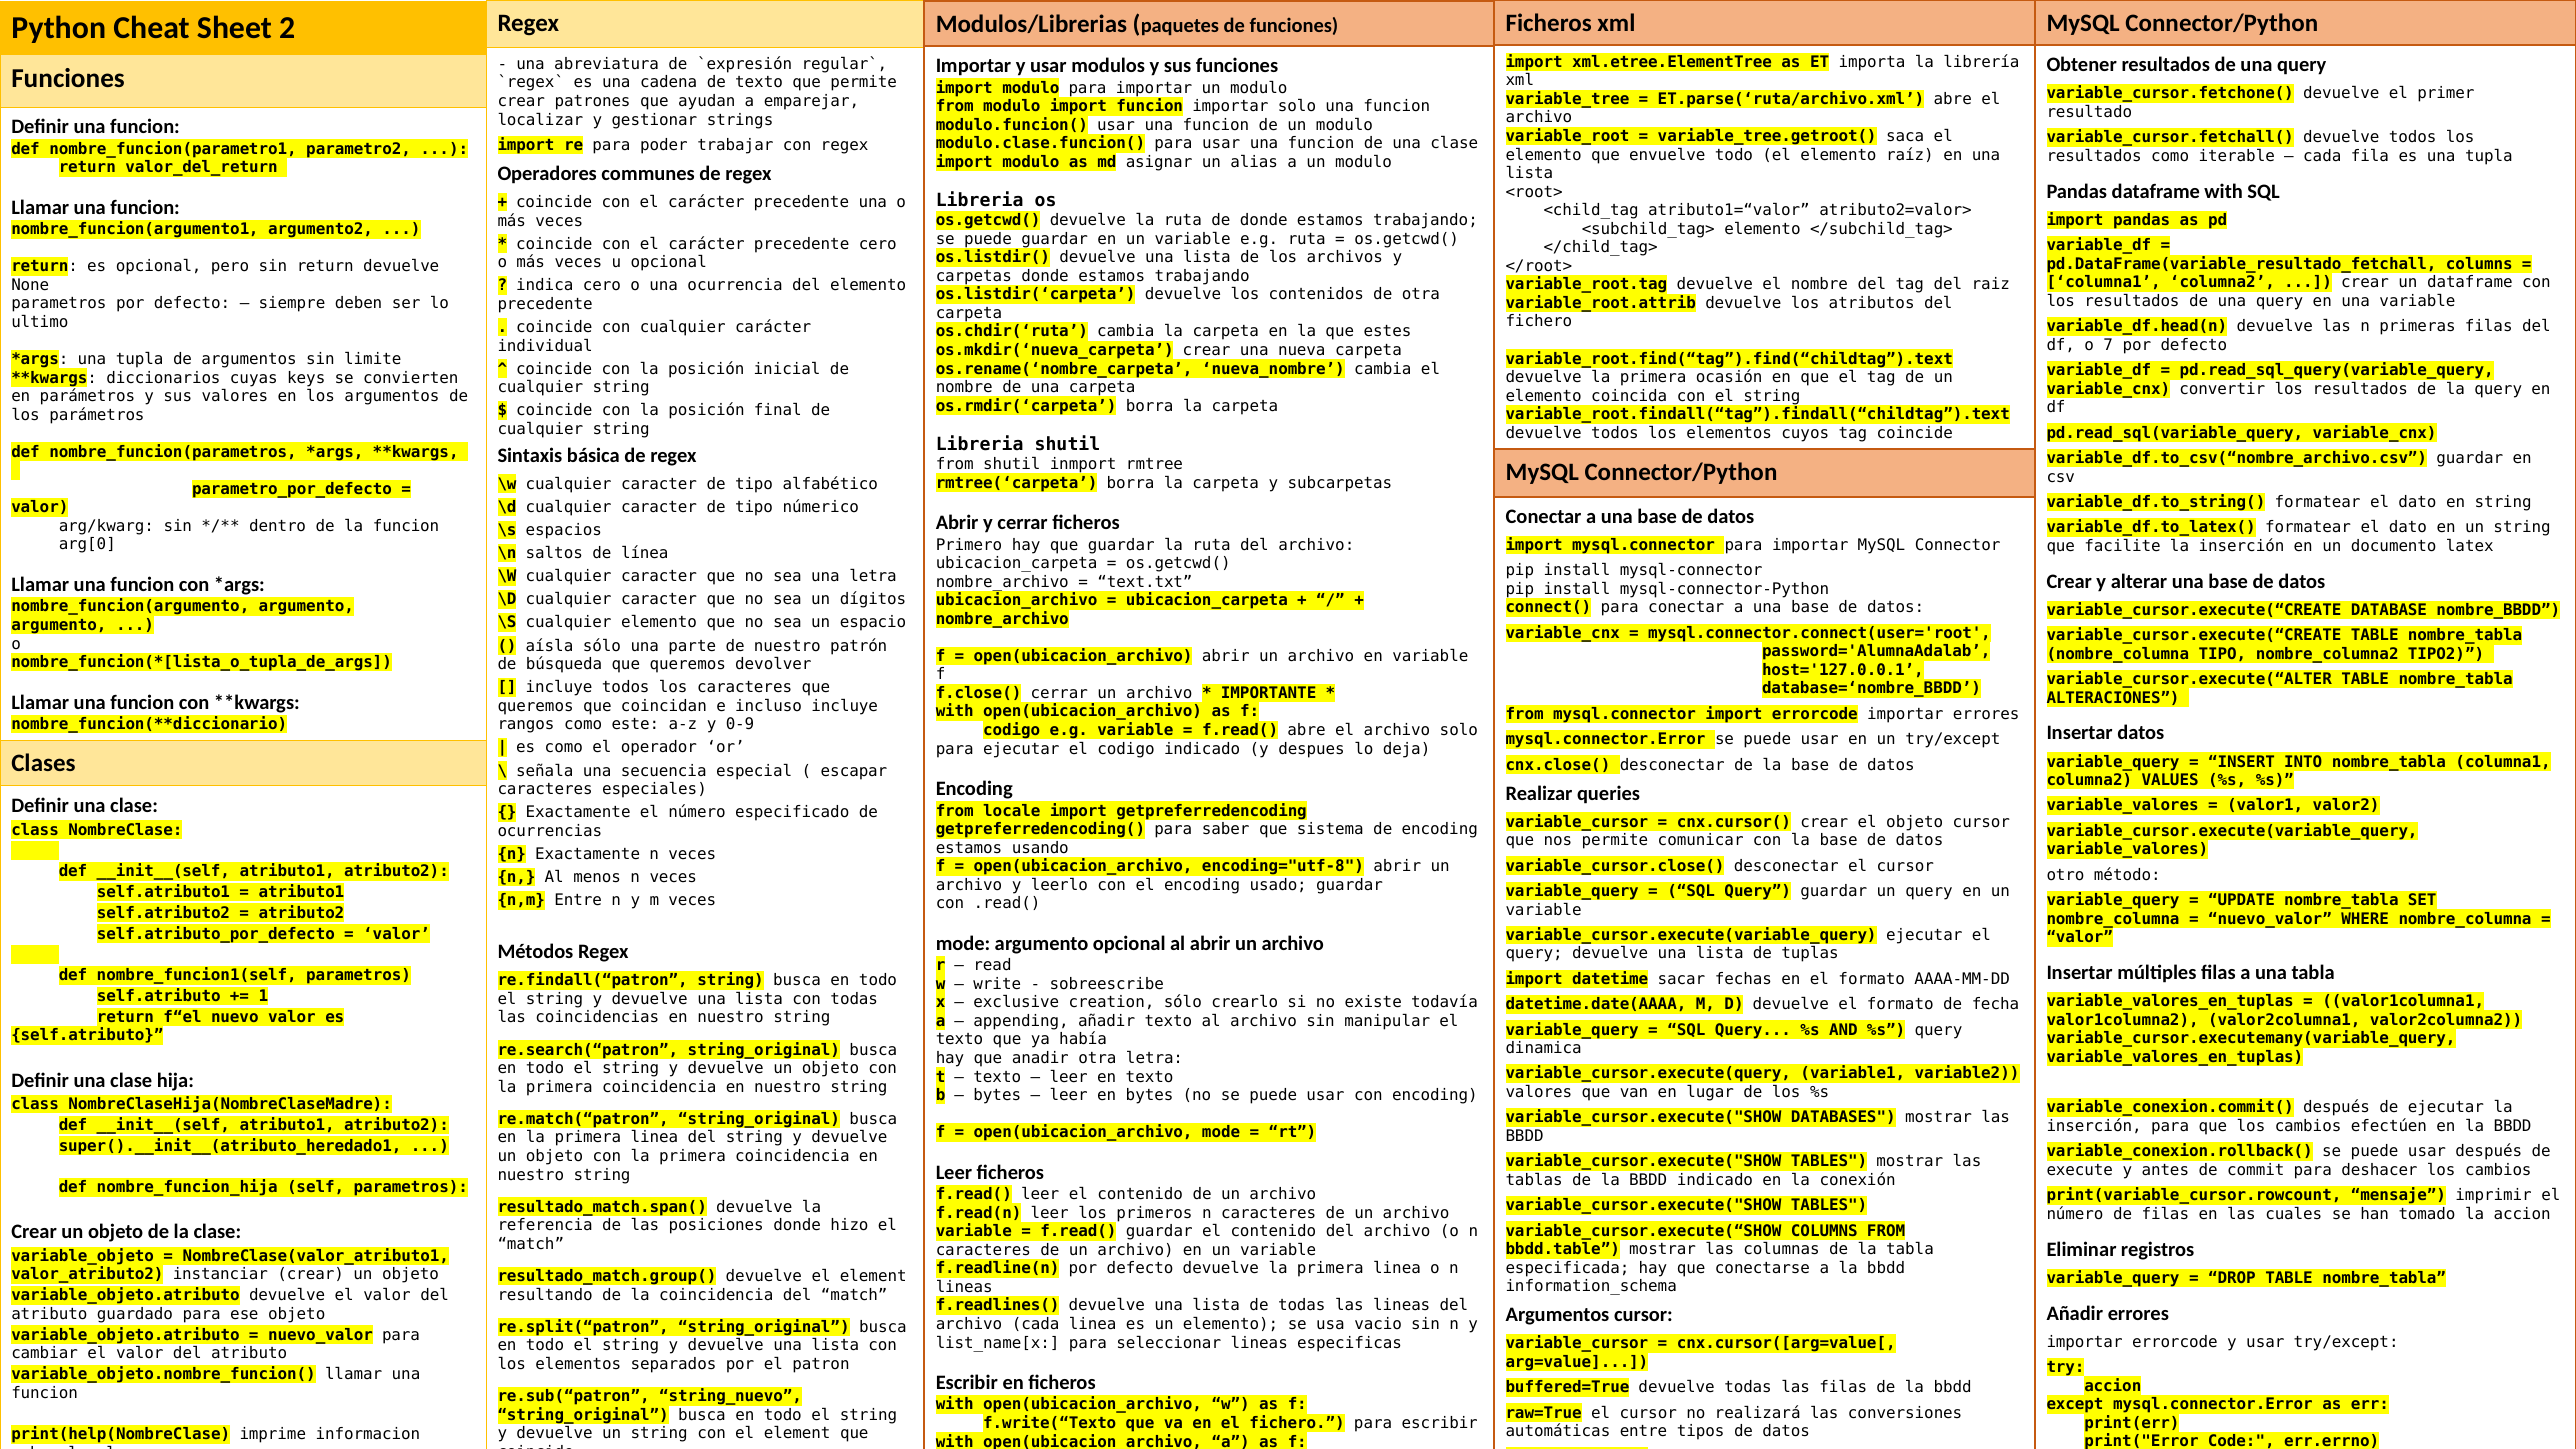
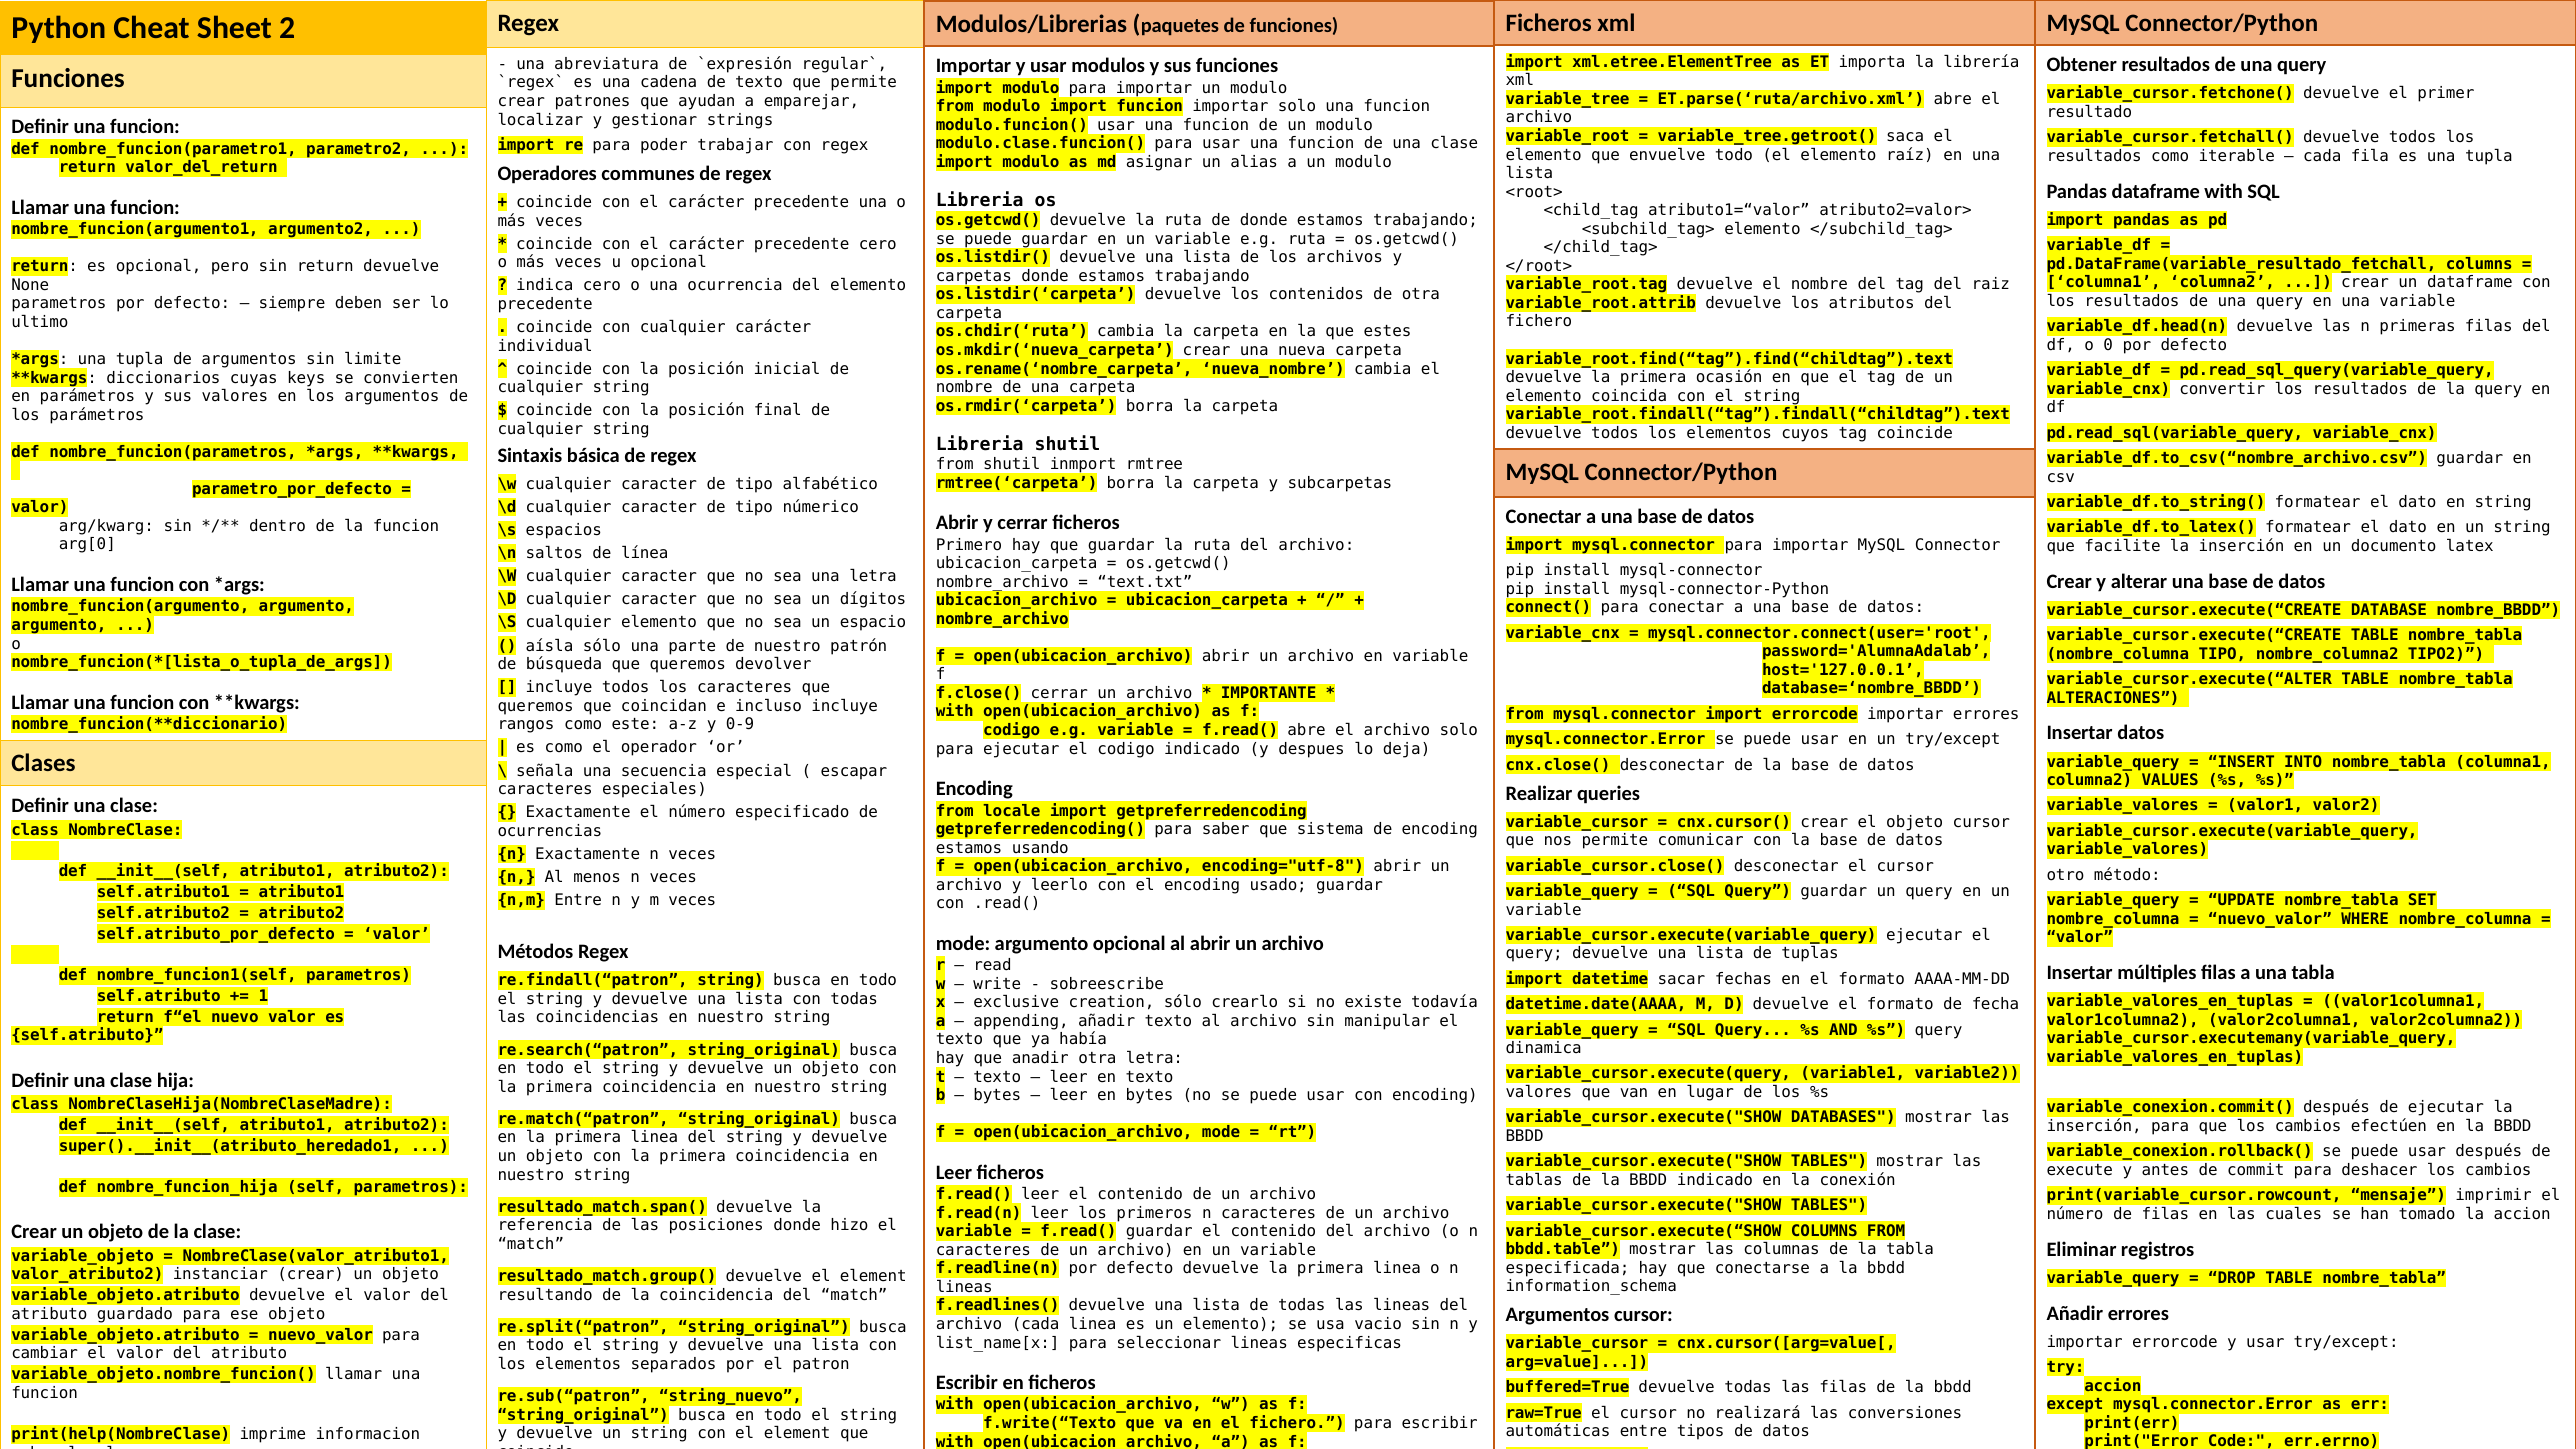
7: 7 -> 0
